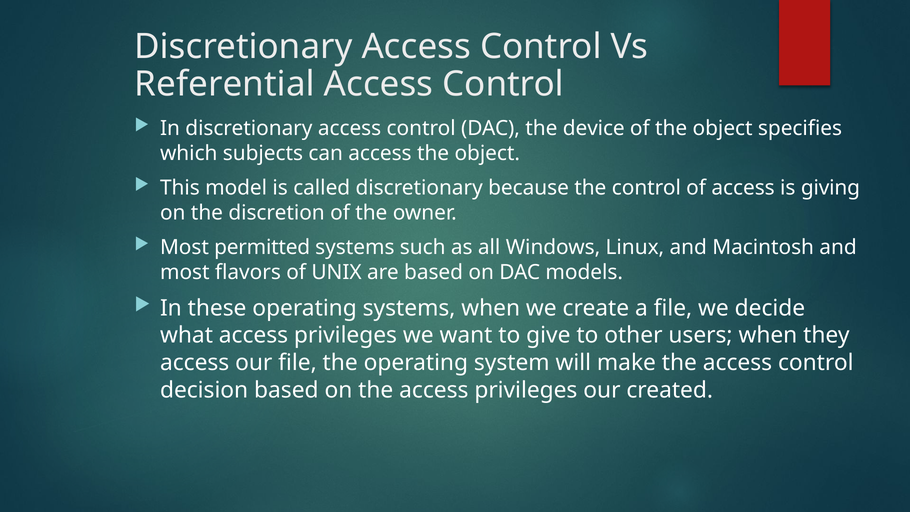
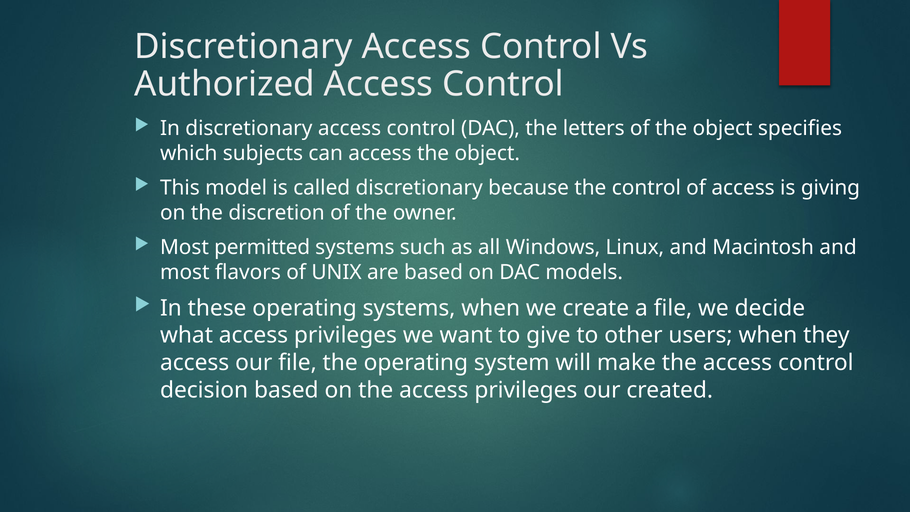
Referential: Referential -> Authorized
device: device -> letters
